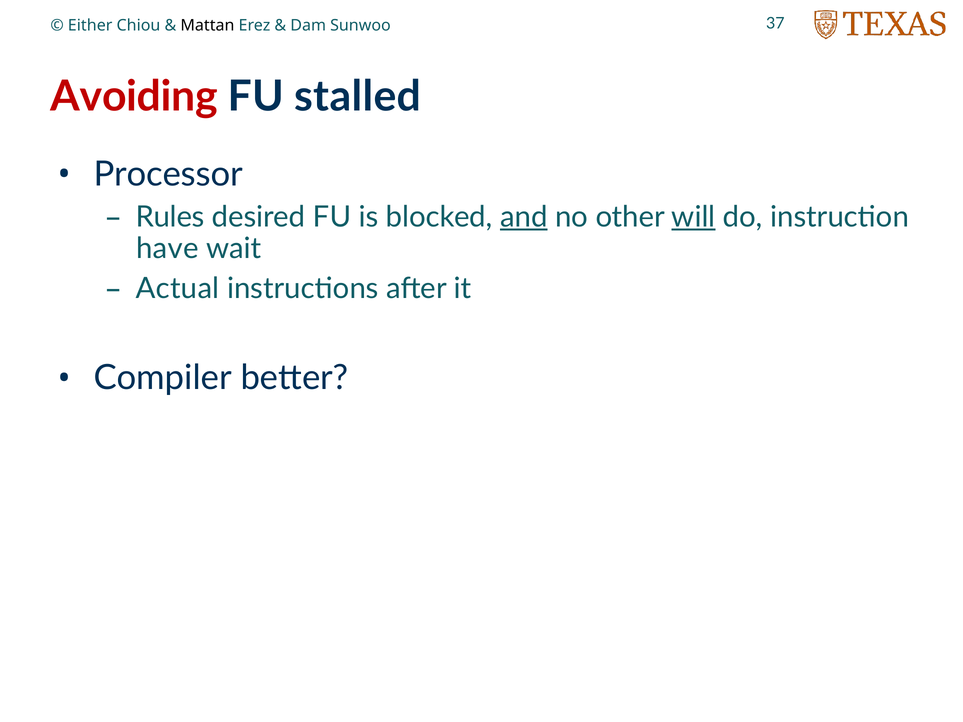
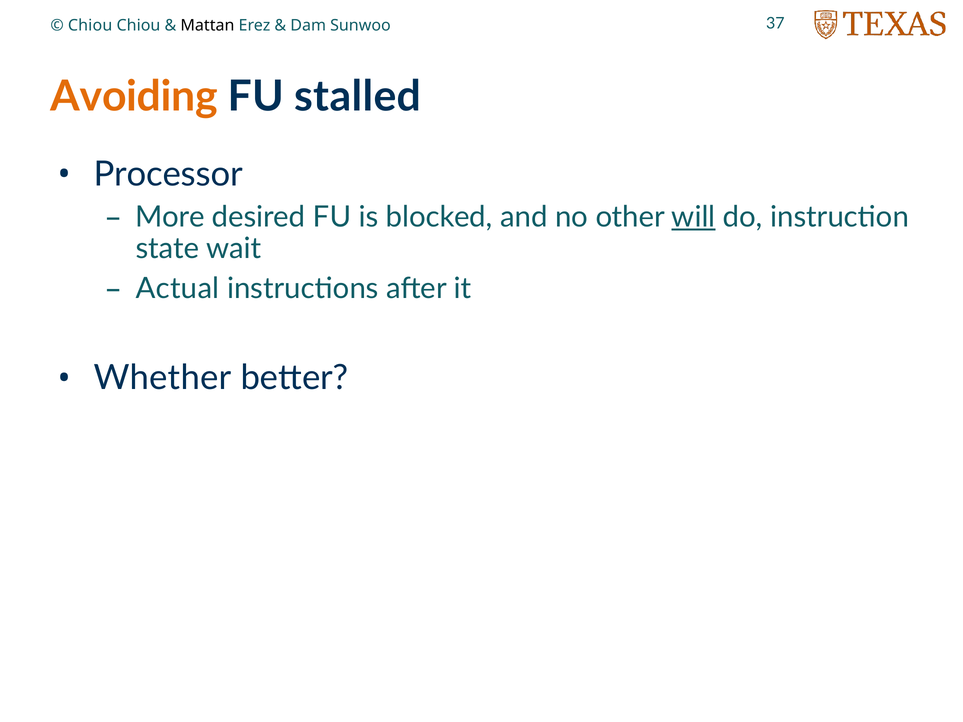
Either at (90, 26): Either -> Chiou
Avoiding colour: red -> orange
Rules: Rules -> More
and underline: present -> none
have: have -> state
Compiler: Compiler -> Whether
